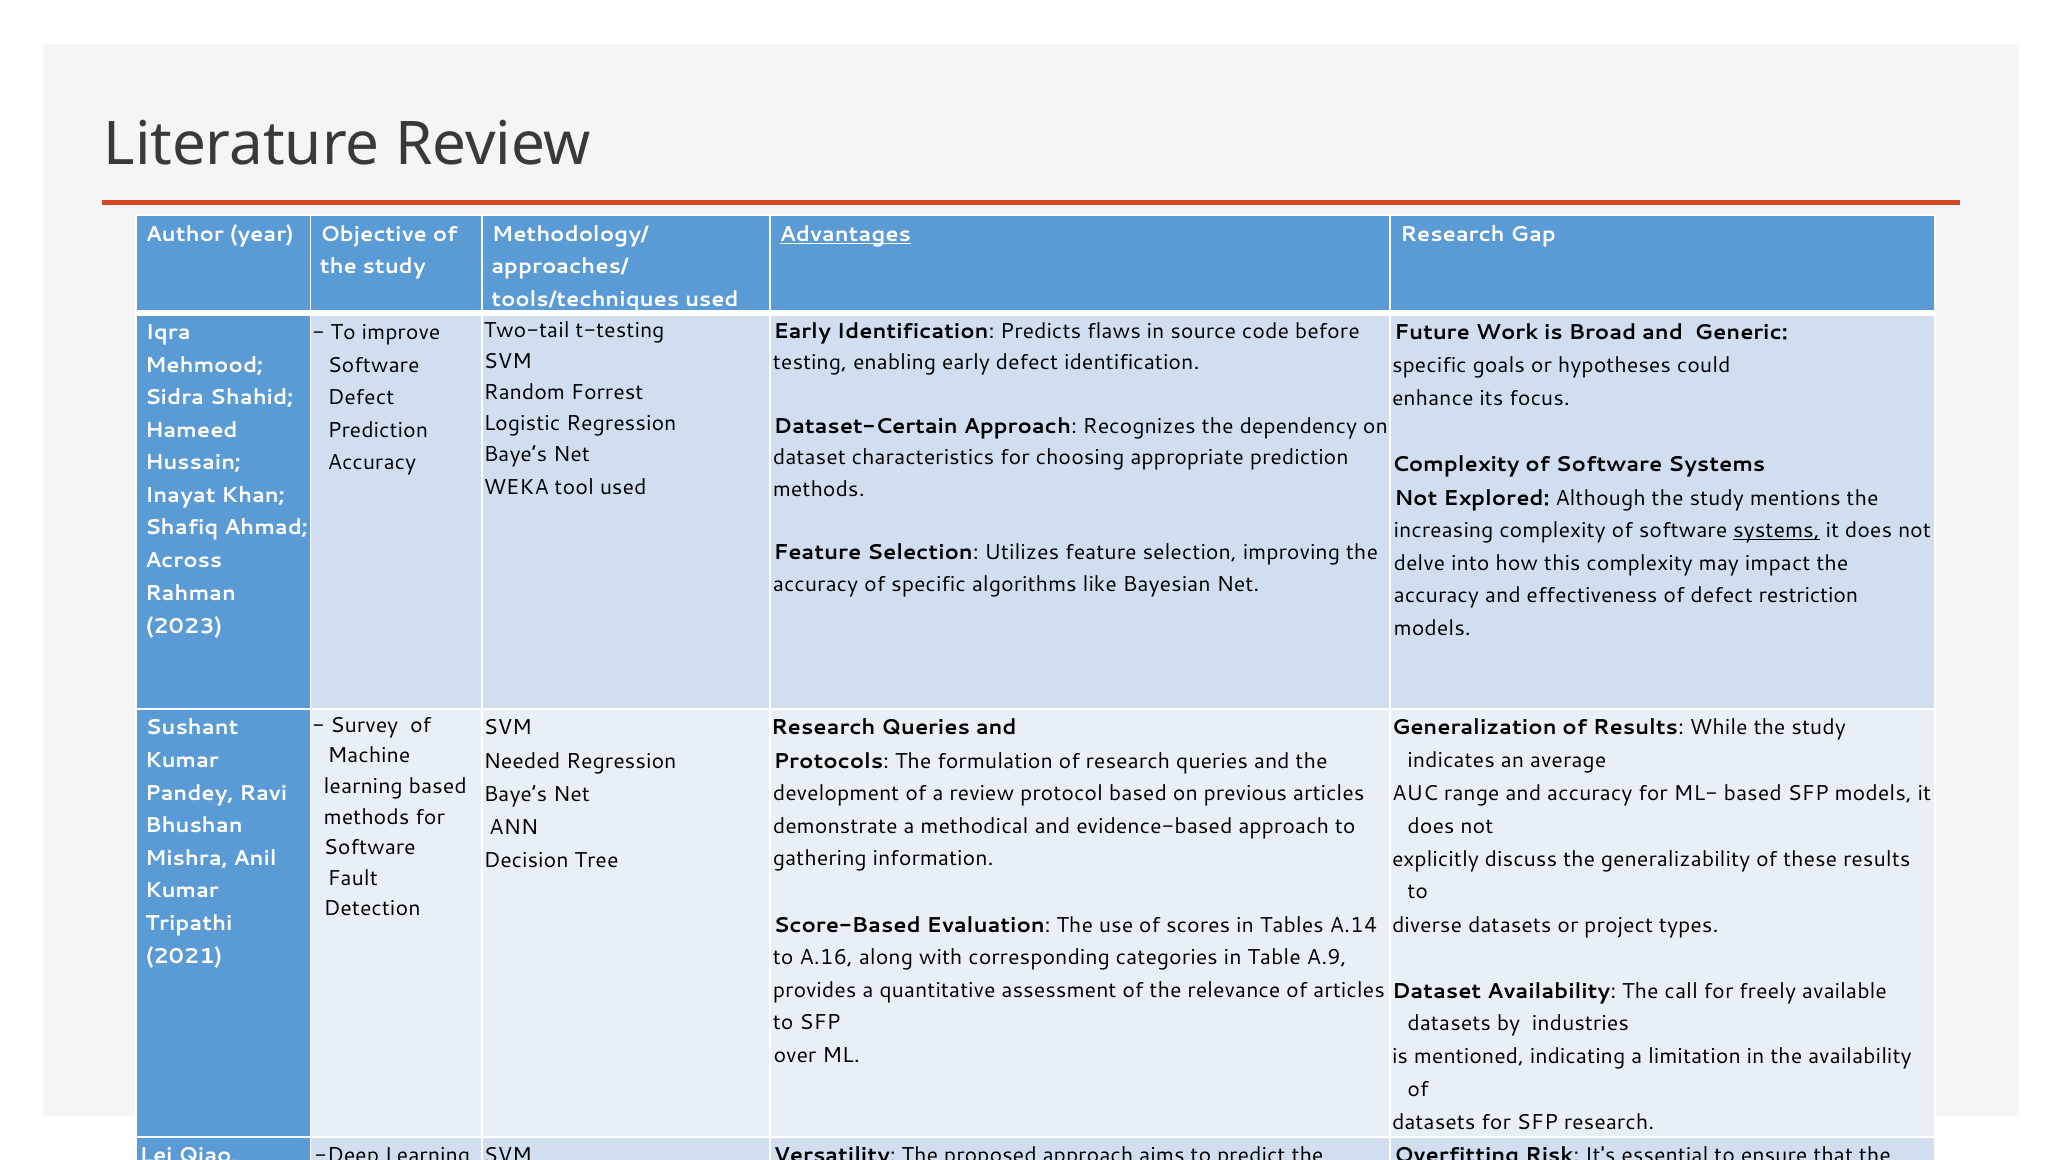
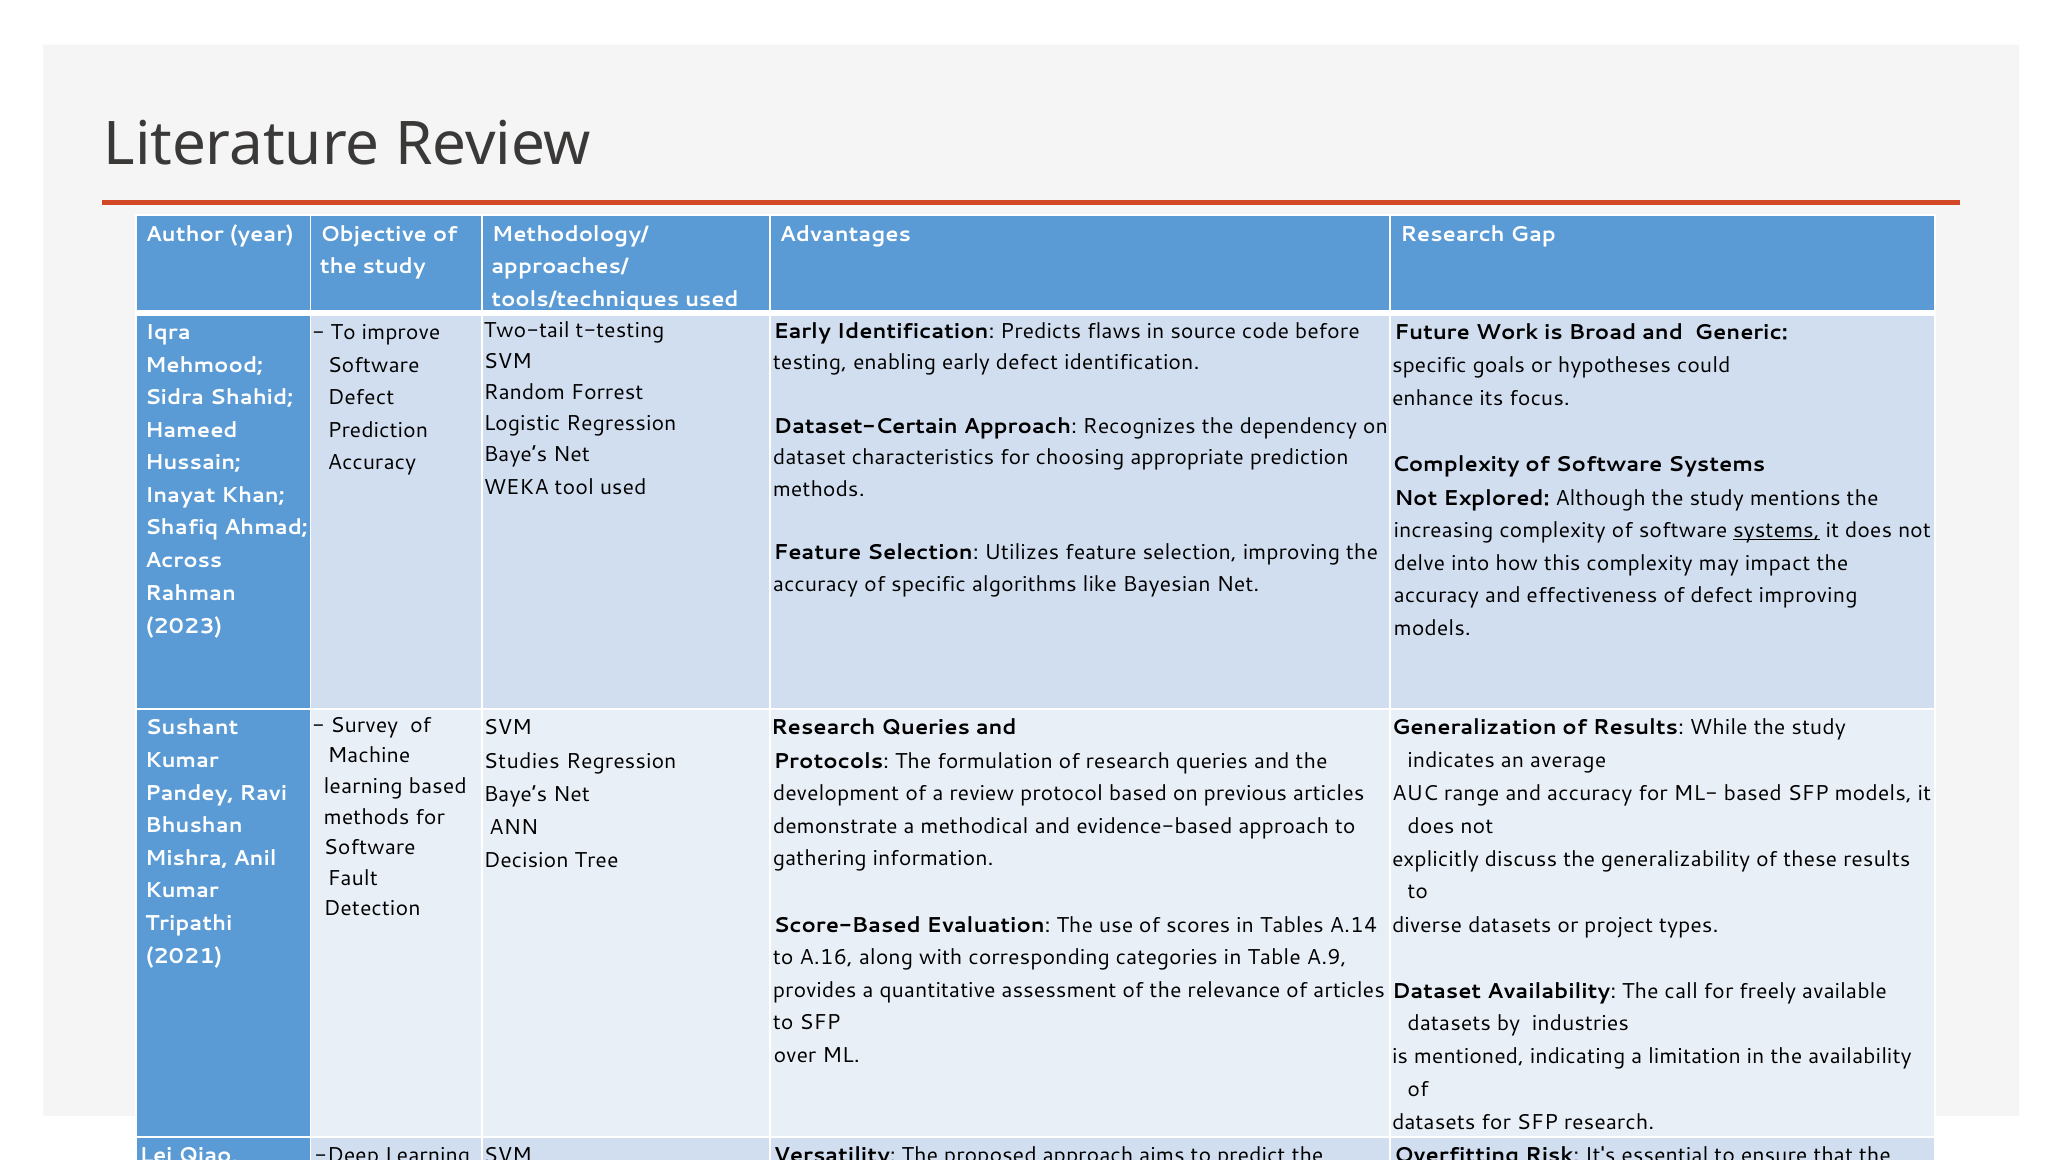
Advantages underline: present -> none
defect restriction: restriction -> improving
Needed: Needed -> Studies
